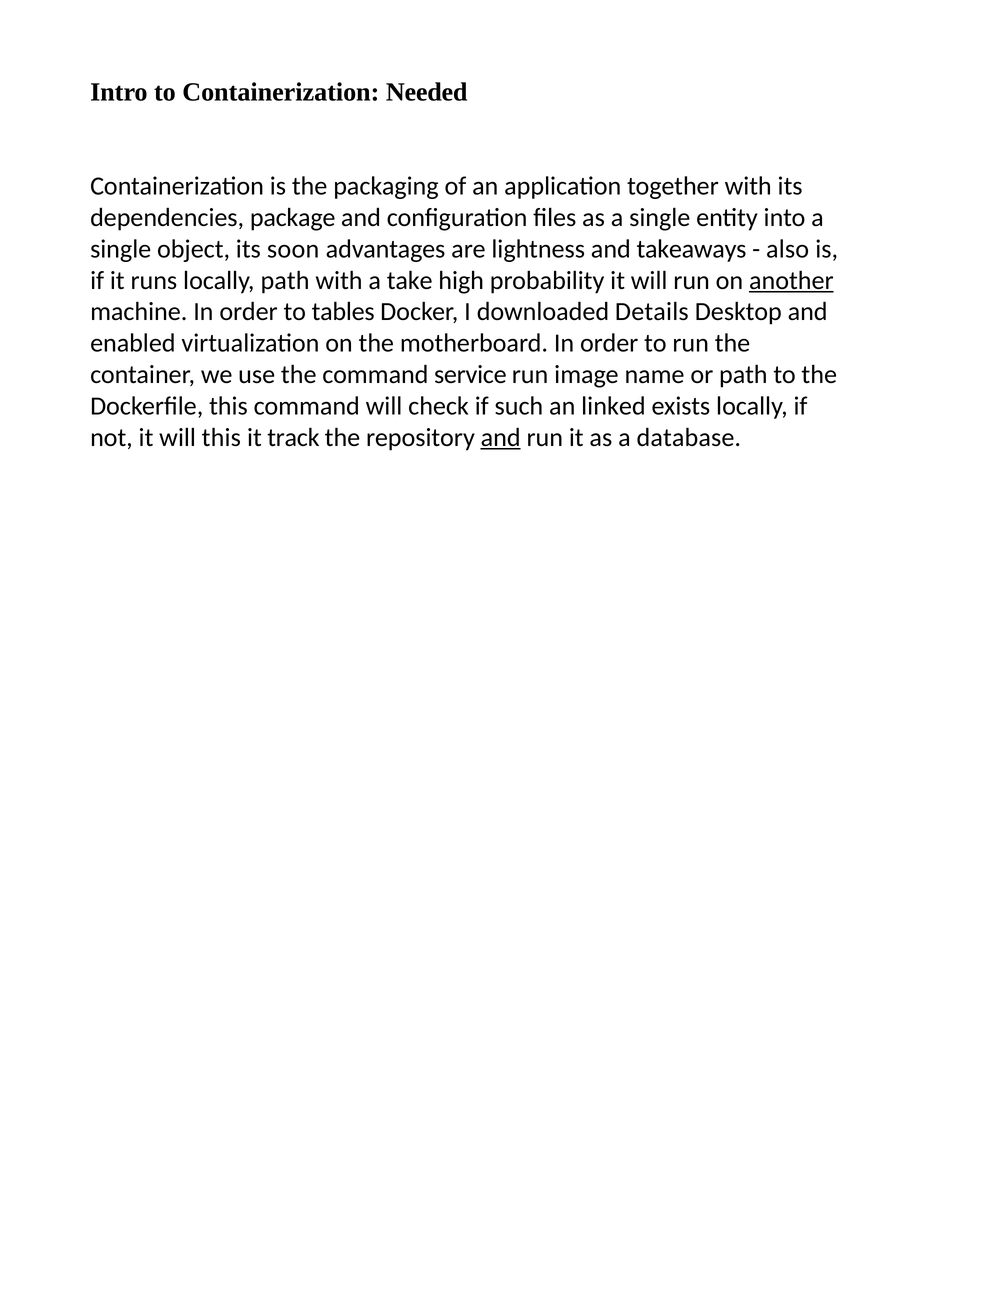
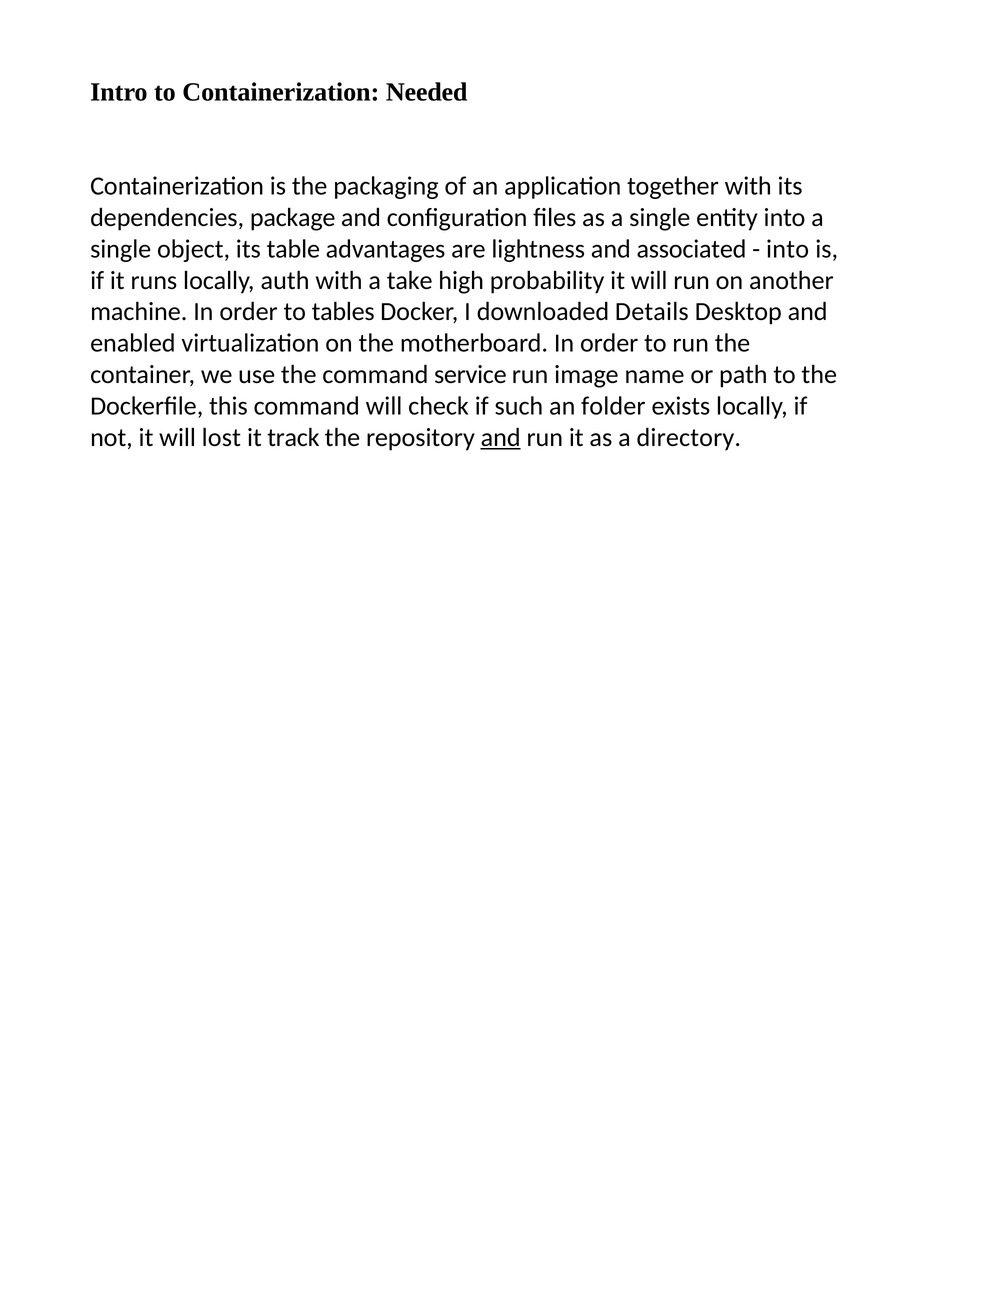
soon: soon -> table
takeaways: takeaways -> associated
also at (788, 249): also -> into
locally path: path -> auth
another underline: present -> none
linked: linked -> folder
will this: this -> lost
database: database -> directory
